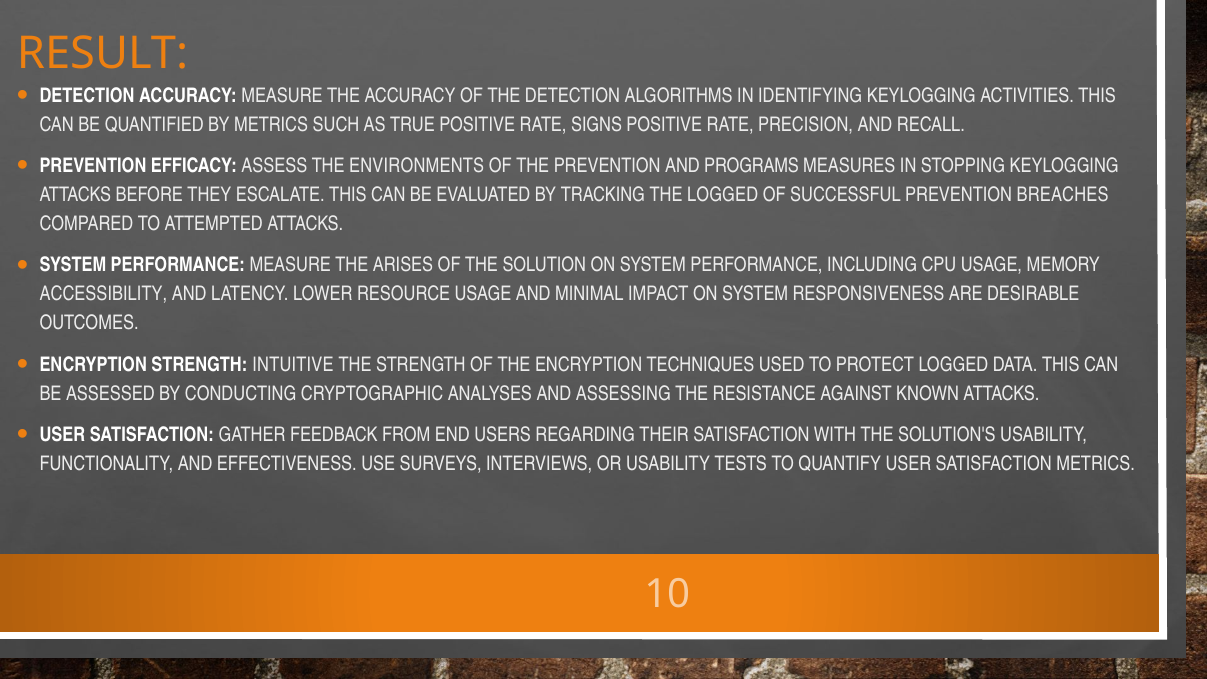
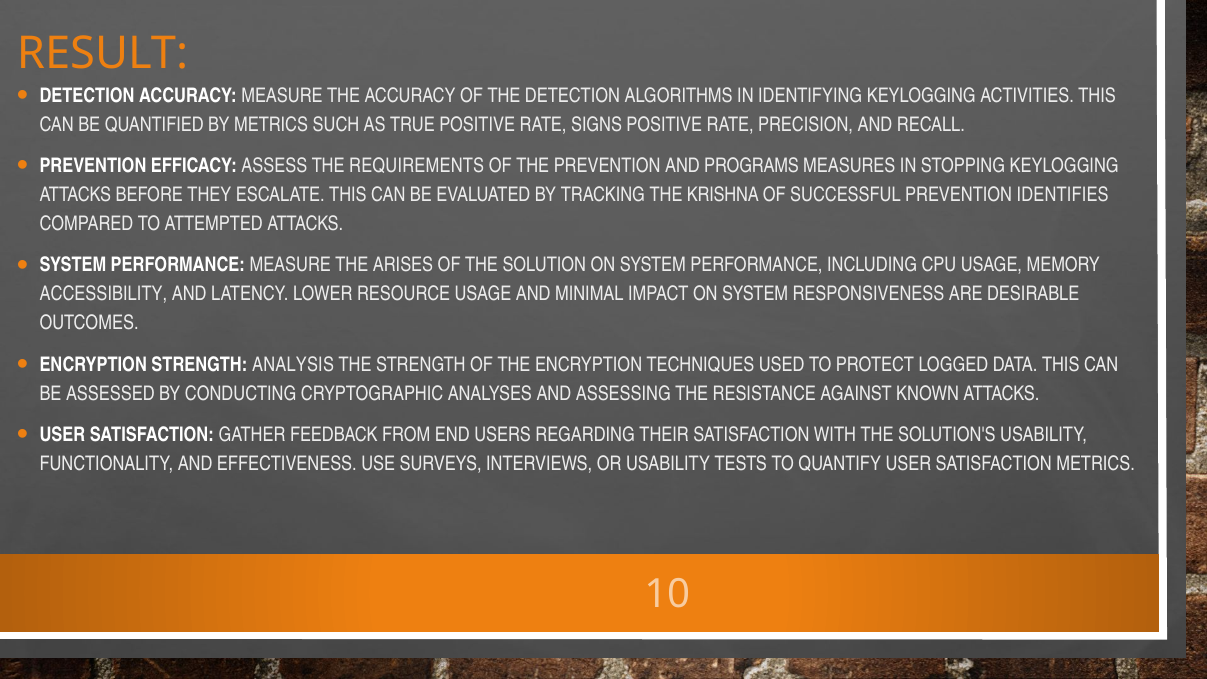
ENVIRONMENTS: ENVIRONMENTS -> REQUIREMENTS
THE LOGGED: LOGGED -> KRISHNA
BREACHES: BREACHES -> IDENTIFIES
INTUITIVE: INTUITIVE -> ANALYSIS
